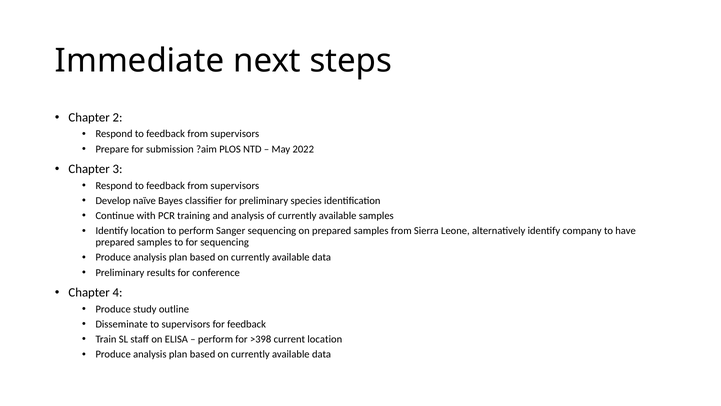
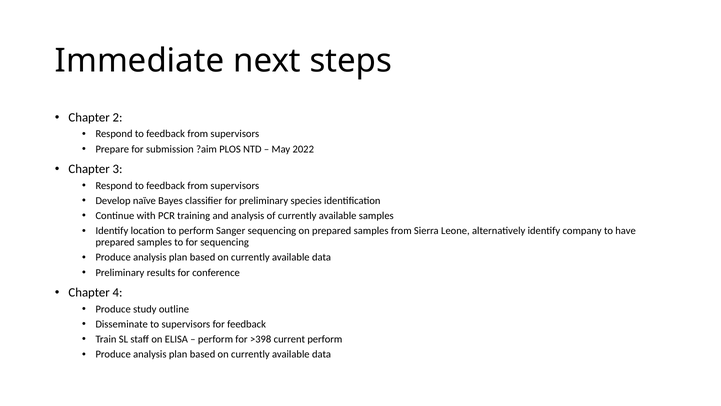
current location: location -> perform
